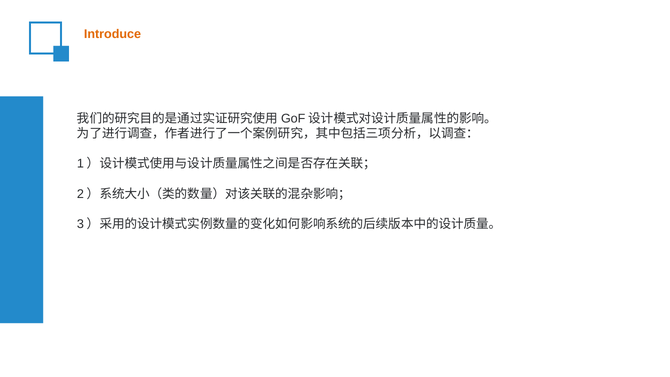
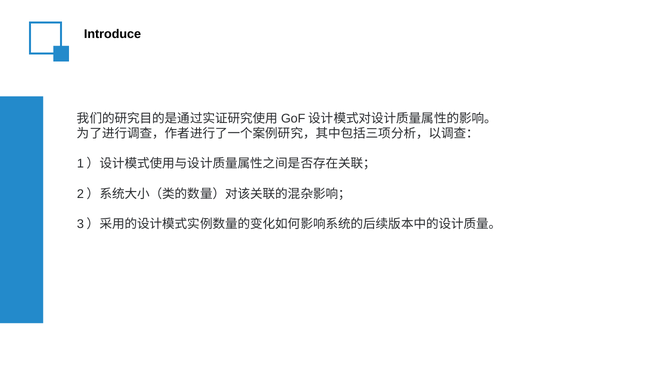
Introduce colour: orange -> black
